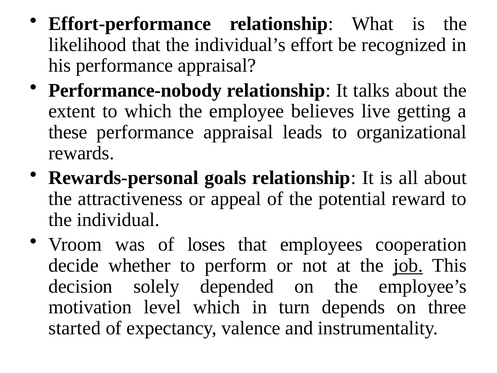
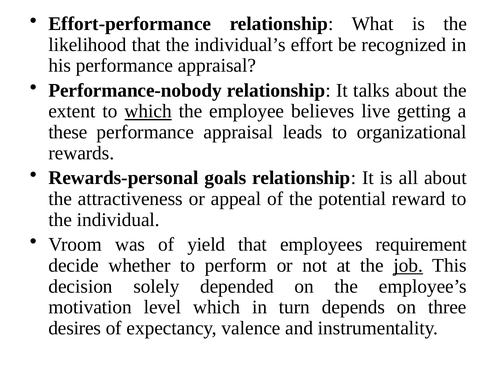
which at (148, 111) underline: none -> present
loses: loses -> yield
cooperation: cooperation -> requirement
started: started -> desires
